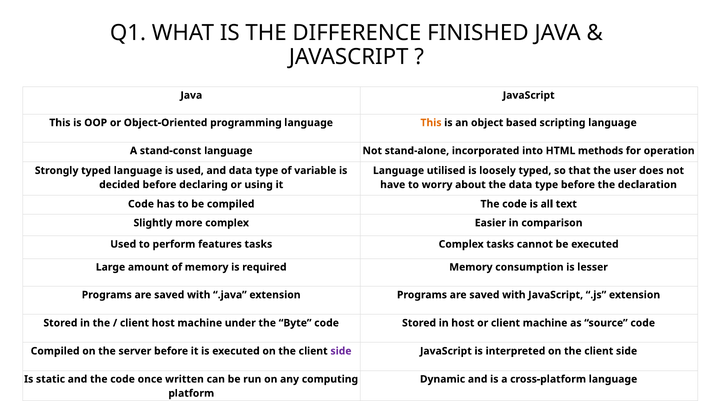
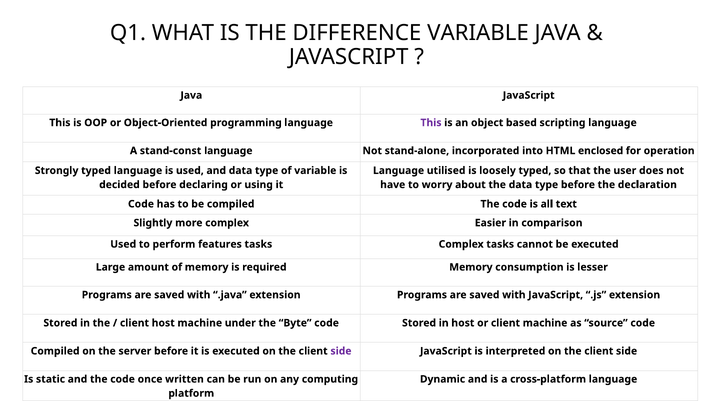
DIFFERENCE FINISHED: FINISHED -> VARIABLE
This at (431, 123) colour: orange -> purple
methods: methods -> enclosed
